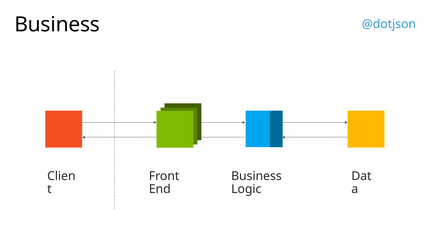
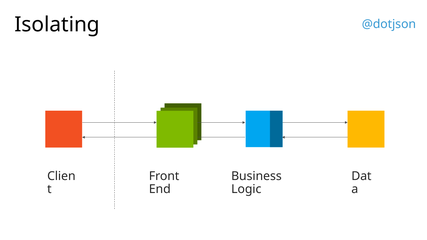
Business at (57, 24): Business -> Isolating
